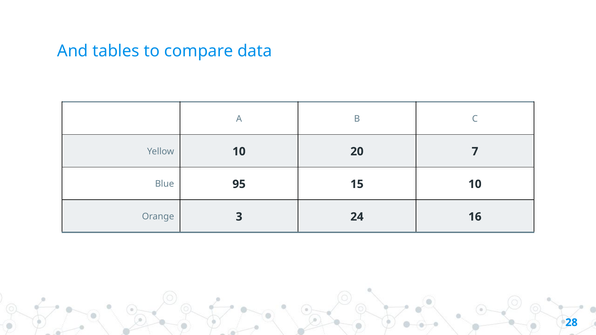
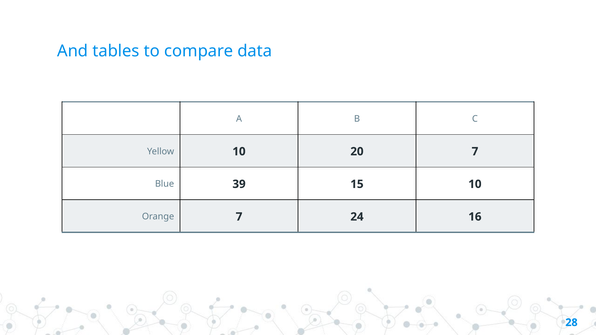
95: 95 -> 39
Orange 3: 3 -> 7
